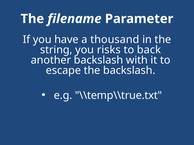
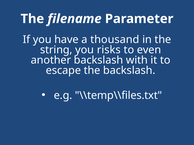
back: back -> even
\\temp\\true.txt: \\temp\\true.txt -> \\temp\\files.txt
